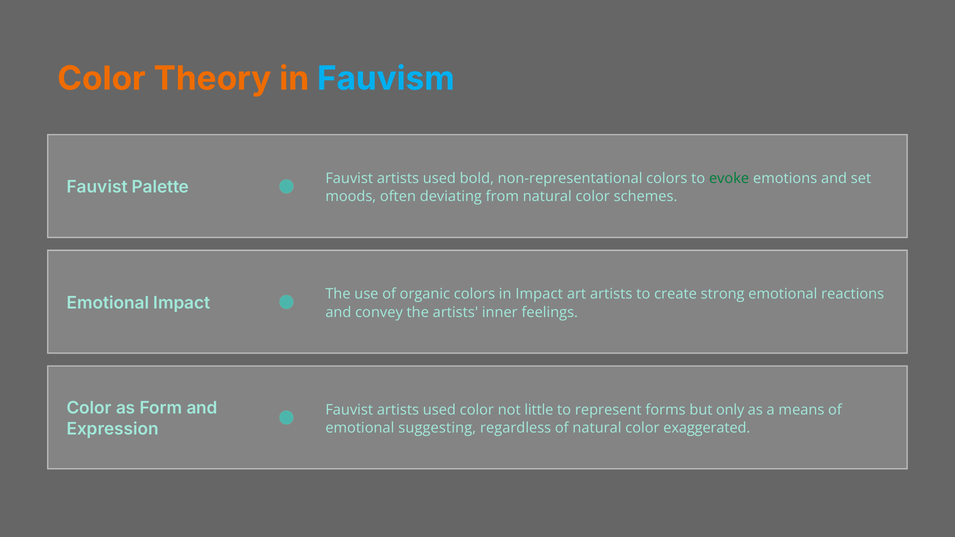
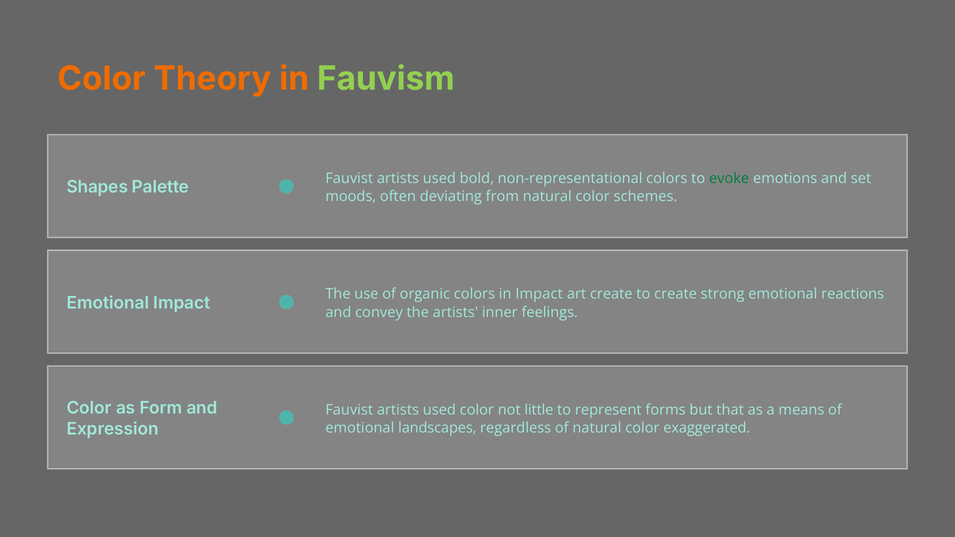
Fauvism colour: light blue -> light green
Fauvist at (97, 187): Fauvist -> Shapes
art artists: artists -> create
only: only -> that
suggesting: suggesting -> landscapes
